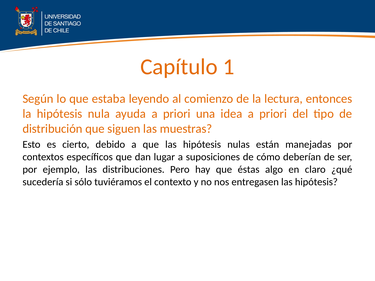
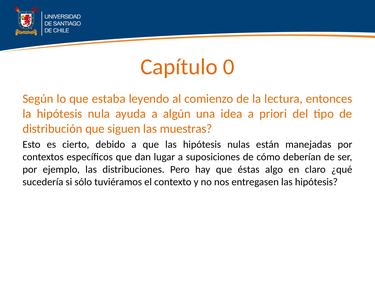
1: 1 -> 0
ayuda a priori: priori -> algún
